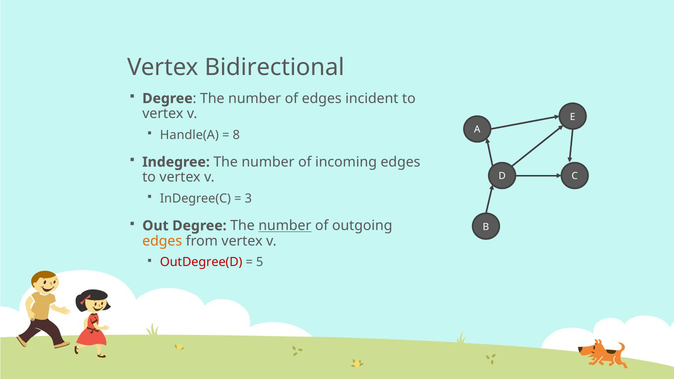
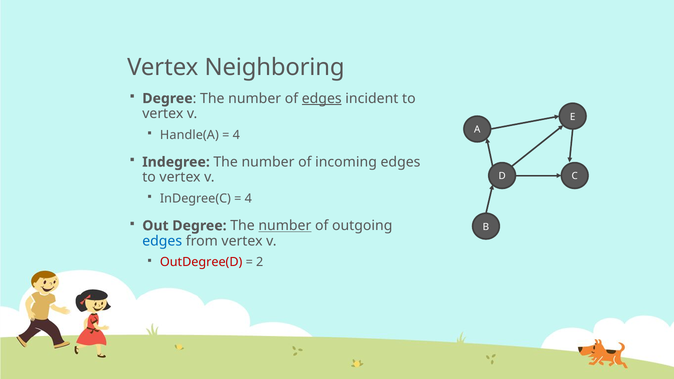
Bidirectional: Bidirectional -> Neighboring
edges at (322, 98) underline: none -> present
8 at (236, 135): 8 -> 4
3 at (248, 199): 3 -> 4
edges at (162, 241) colour: orange -> blue
5: 5 -> 2
